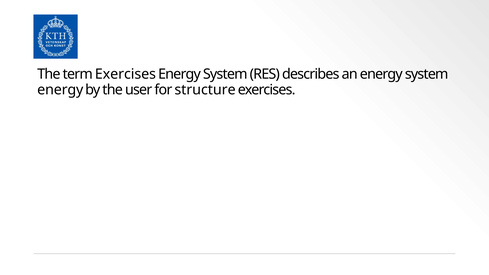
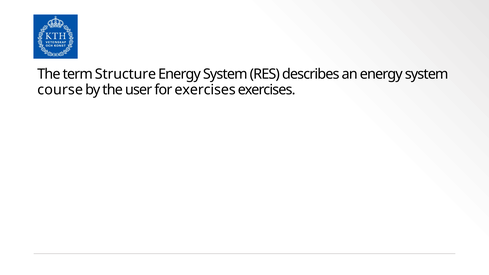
term Exercises: Exercises -> Structure
energy at (60, 90): energy -> course
for structure: structure -> exercises
